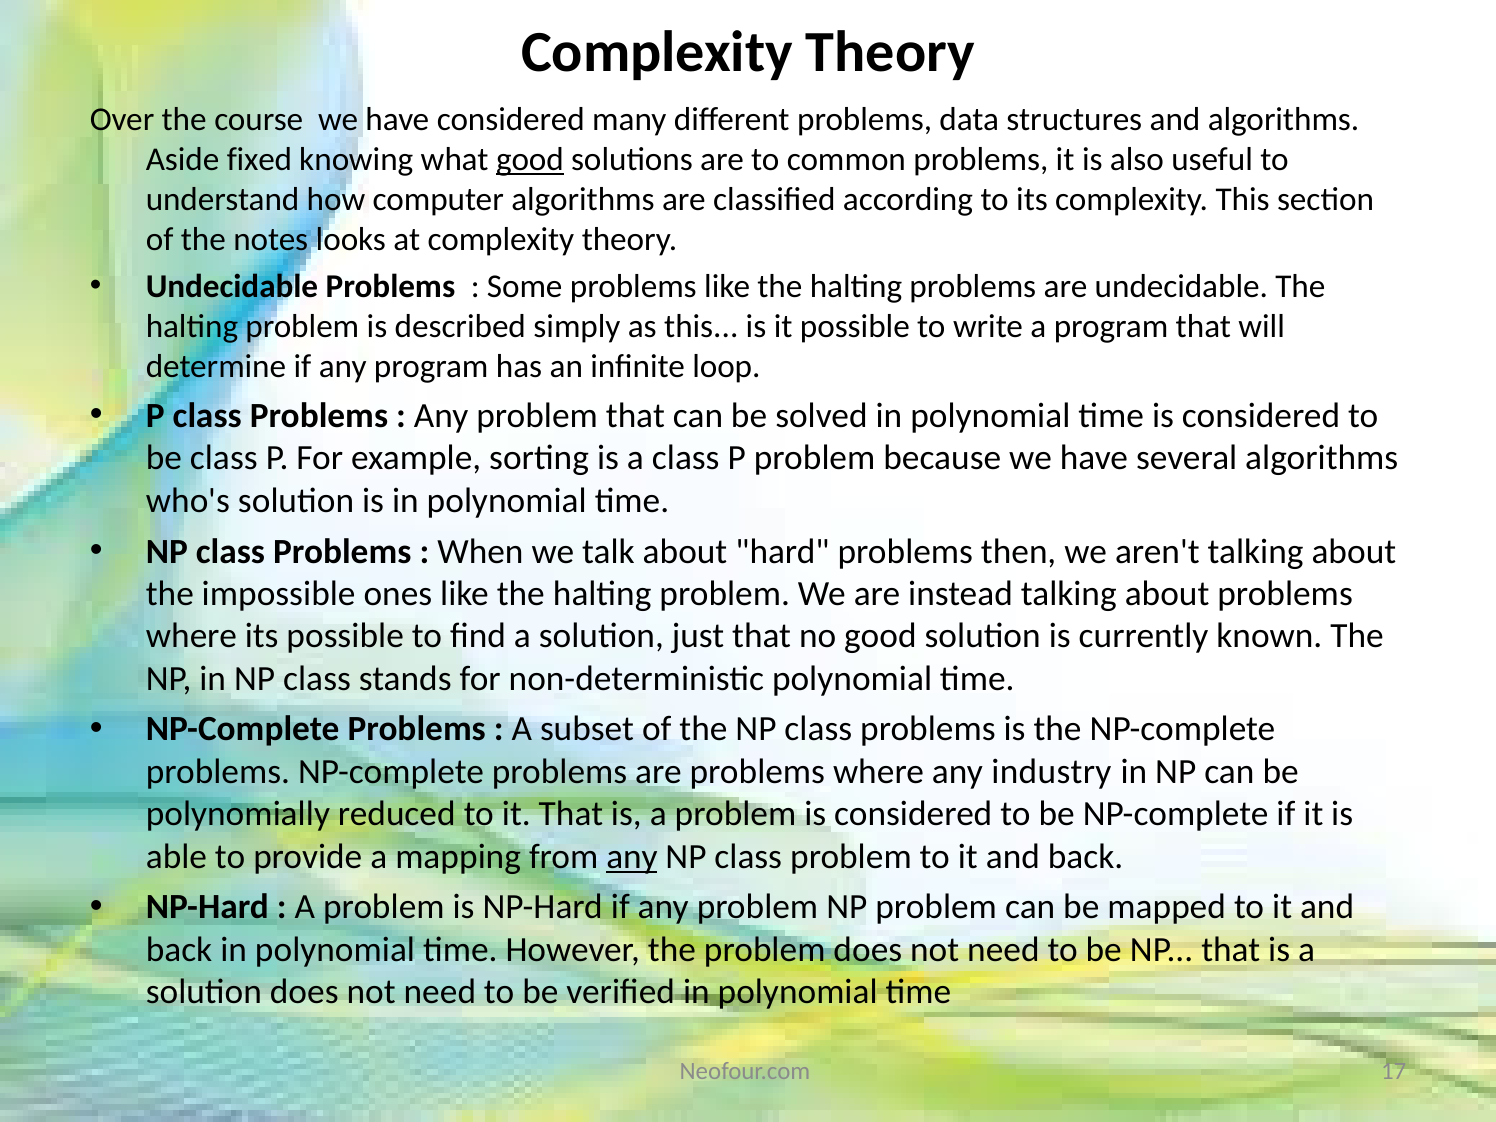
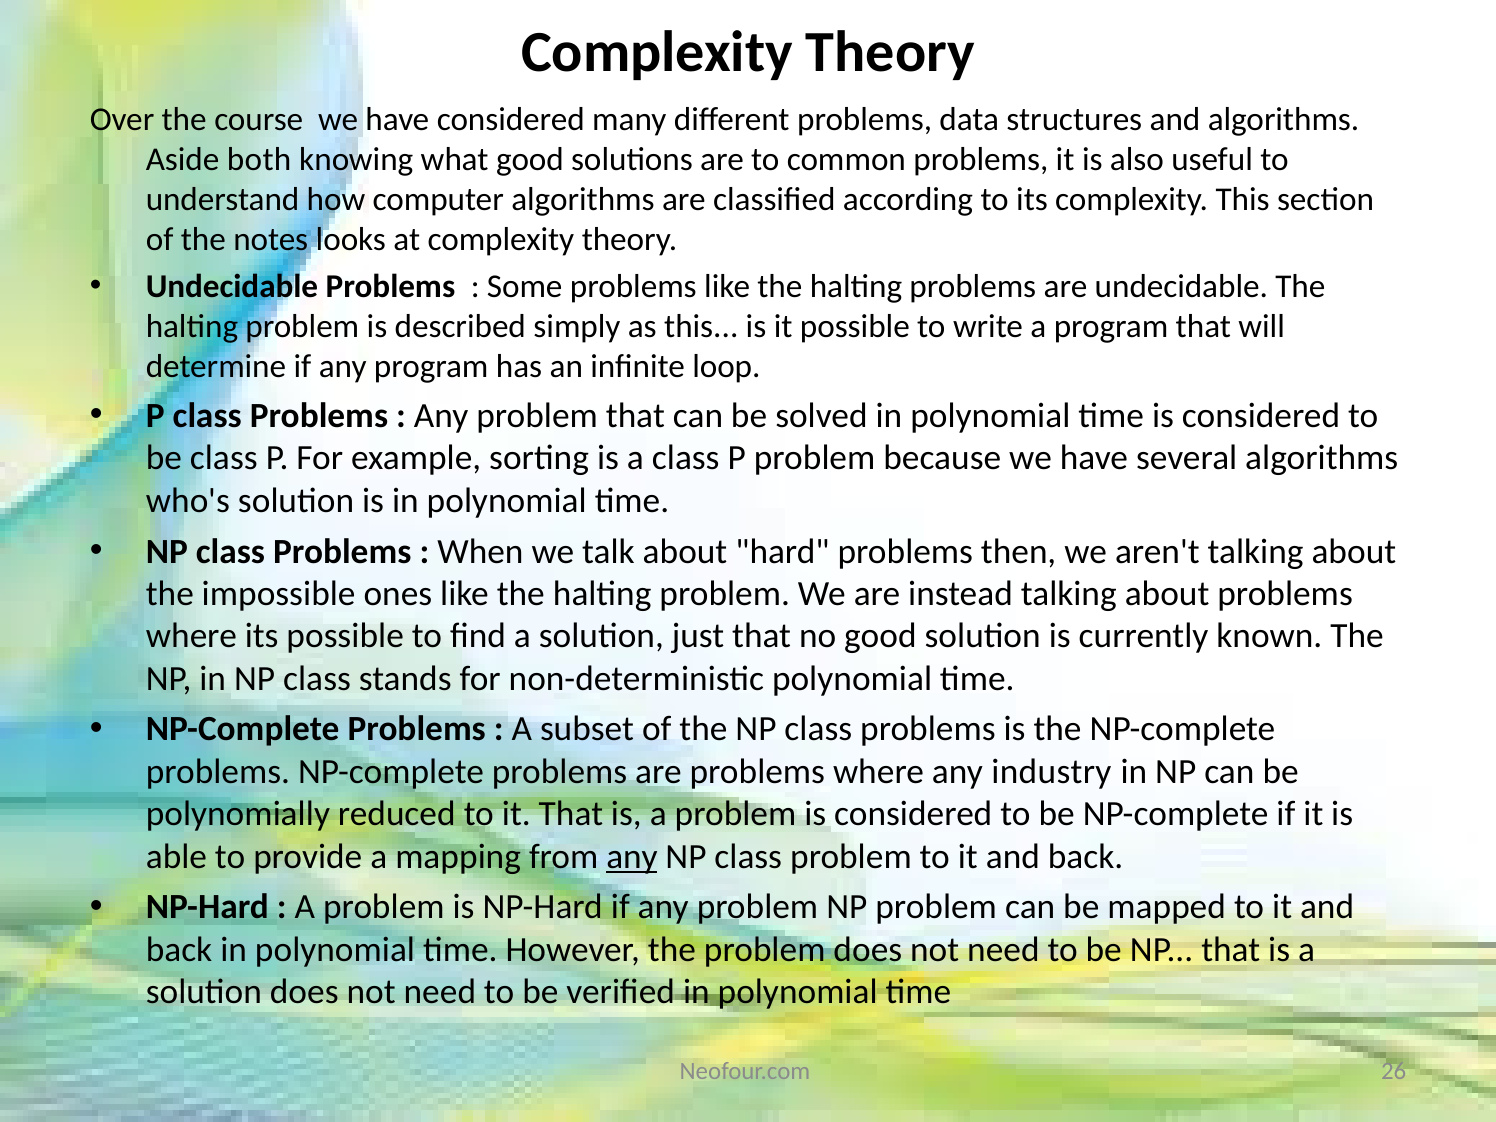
fixed: fixed -> both
good at (530, 159) underline: present -> none
17: 17 -> 26
